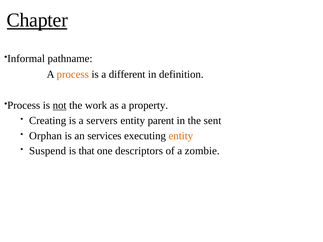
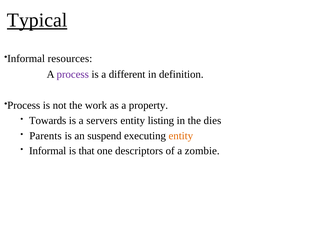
Chapter: Chapter -> Typical
pathname: pathname -> resources
process at (73, 74) colour: orange -> purple
not underline: present -> none
Creating: Creating -> Towards
parent: parent -> listing
sent: sent -> dies
Orphan: Orphan -> Parents
services: services -> suspend
Suspend at (48, 151): Suspend -> Informal
